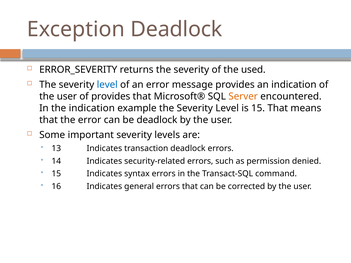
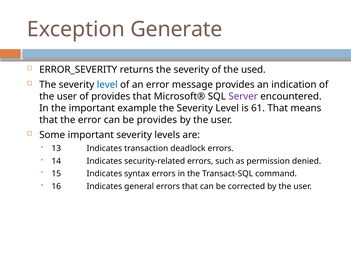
Exception Deadlock: Deadlock -> Generate
Server colour: orange -> purple
the indication: indication -> important
is 15: 15 -> 61
be deadlock: deadlock -> provides
